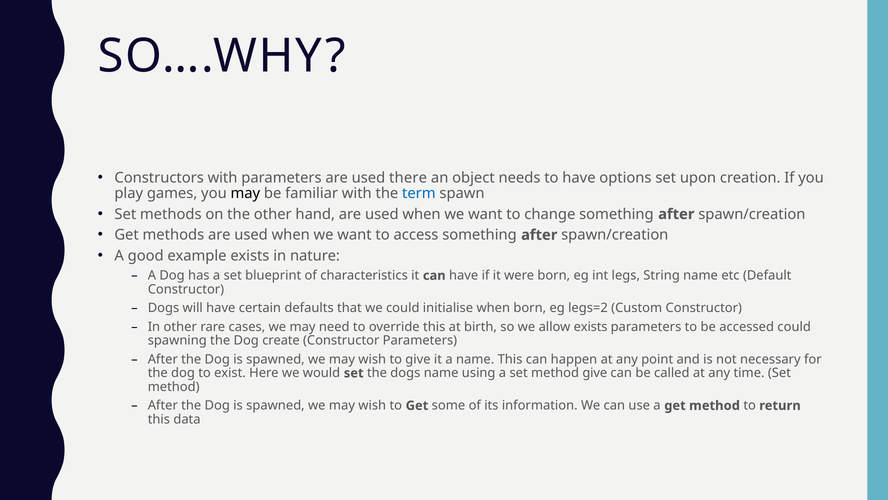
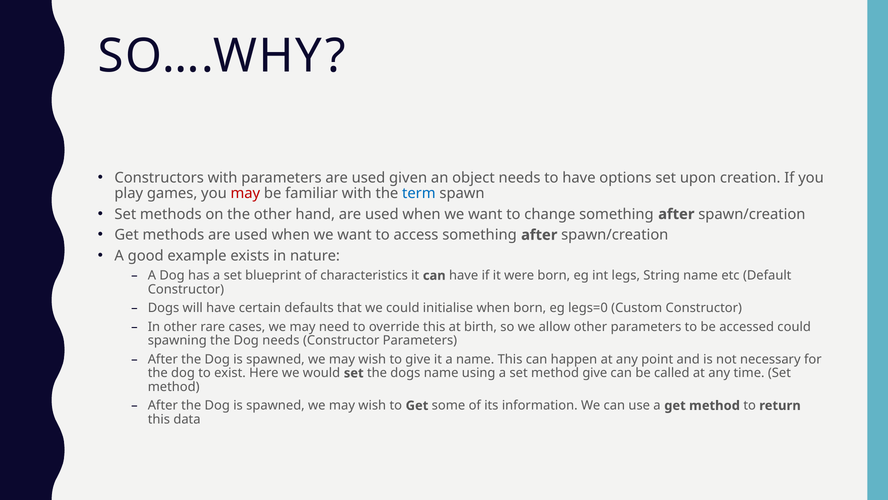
there: there -> given
may at (245, 193) colour: black -> red
legs=2: legs=2 -> legs=0
allow exists: exists -> other
Dog create: create -> needs
